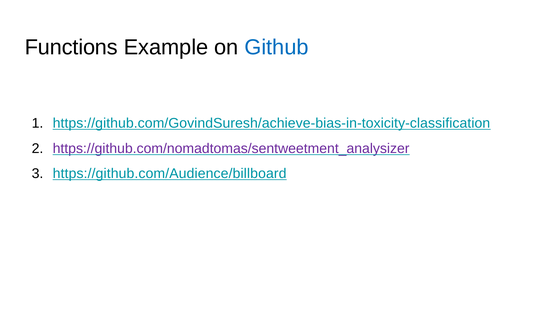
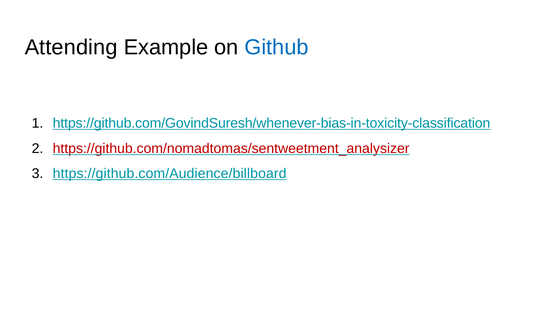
Functions: Functions -> Attending
https://github.com/GovindSuresh/achieve-bias-in-toxicity-classification: https://github.com/GovindSuresh/achieve-bias-in-toxicity-classification -> https://github.com/GovindSuresh/whenever-bias-in-toxicity-classification
https://github.com/nomadtomas/sentweetment_analysizer colour: purple -> red
